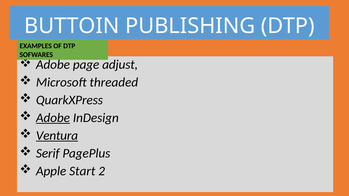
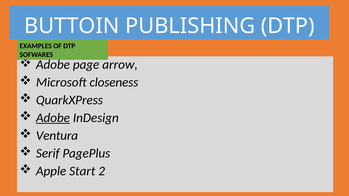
adjust: adjust -> arrow
threaded: threaded -> closeness
Ventura underline: present -> none
